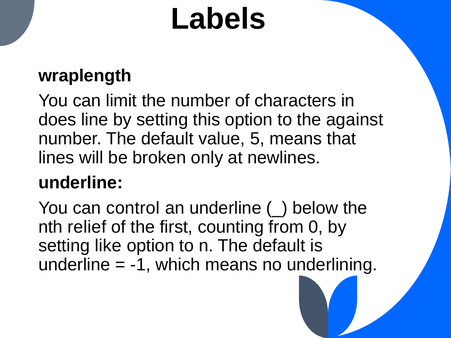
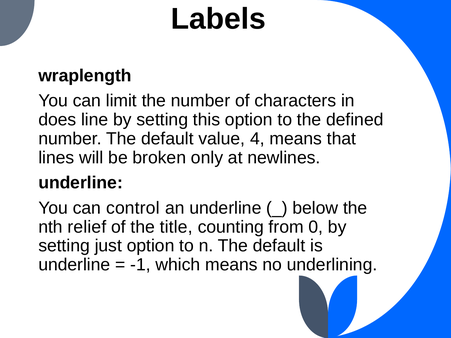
against: against -> defined
5: 5 -> 4
first: first -> title
like: like -> just
